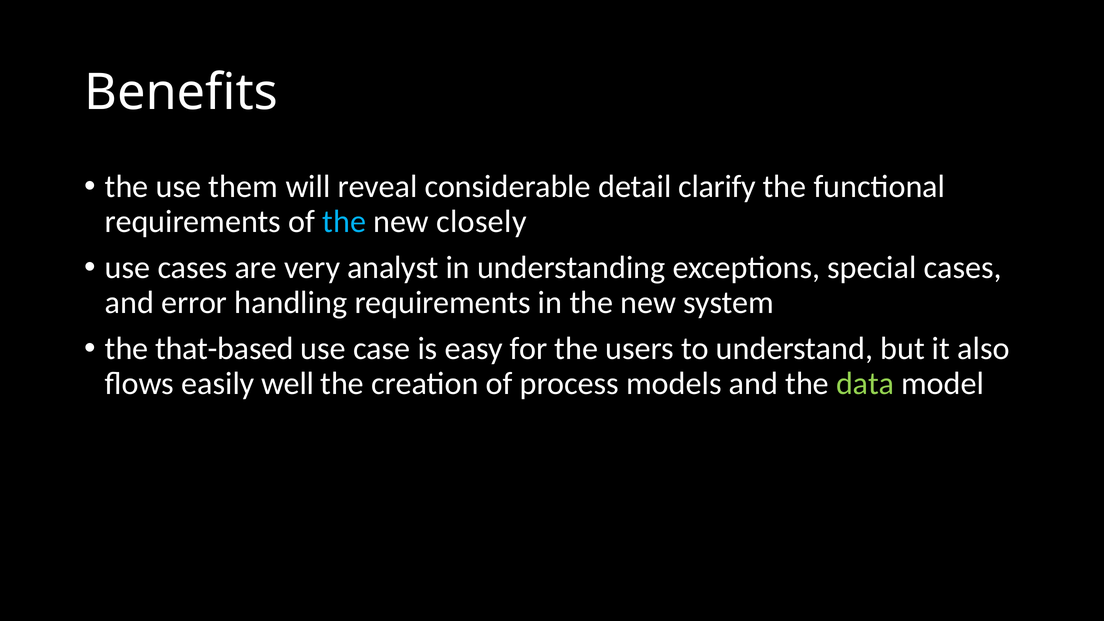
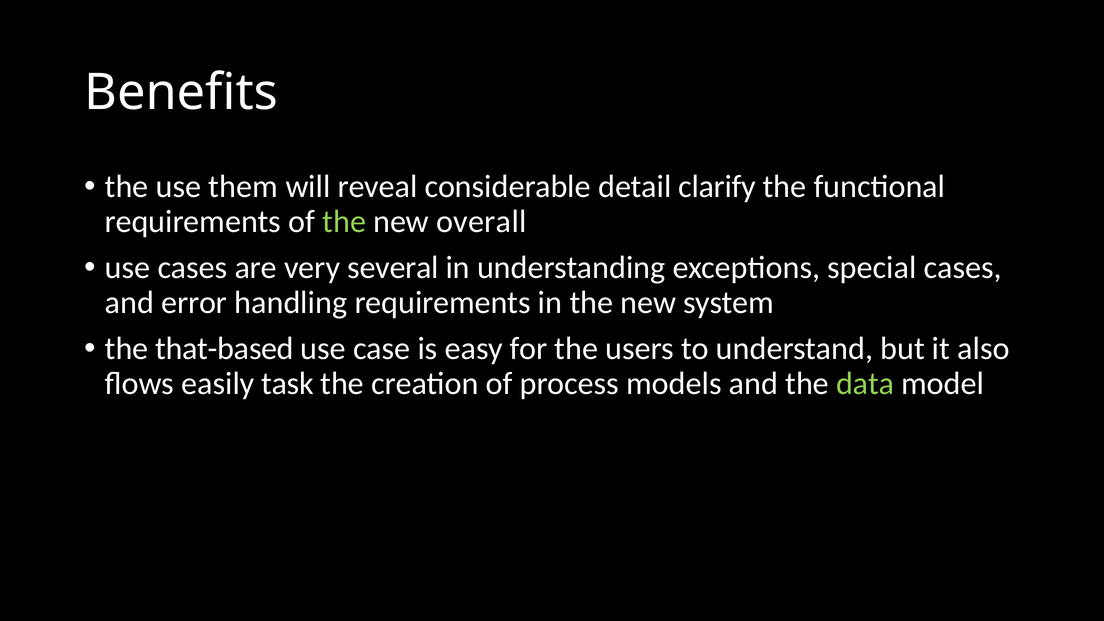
the at (344, 221) colour: light blue -> light green
closely: closely -> overall
analyst: analyst -> several
well: well -> task
